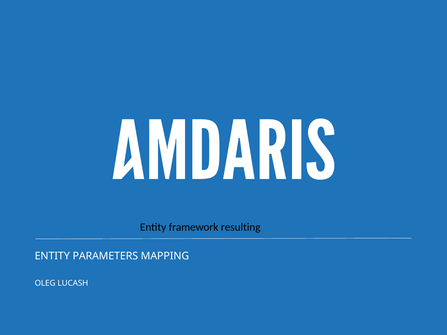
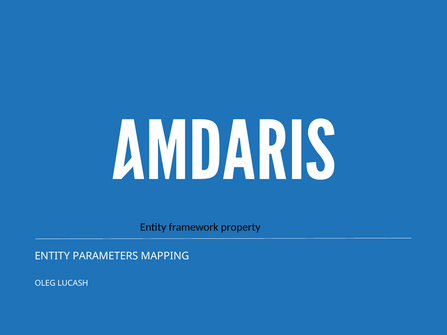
resulting: resulting -> property
